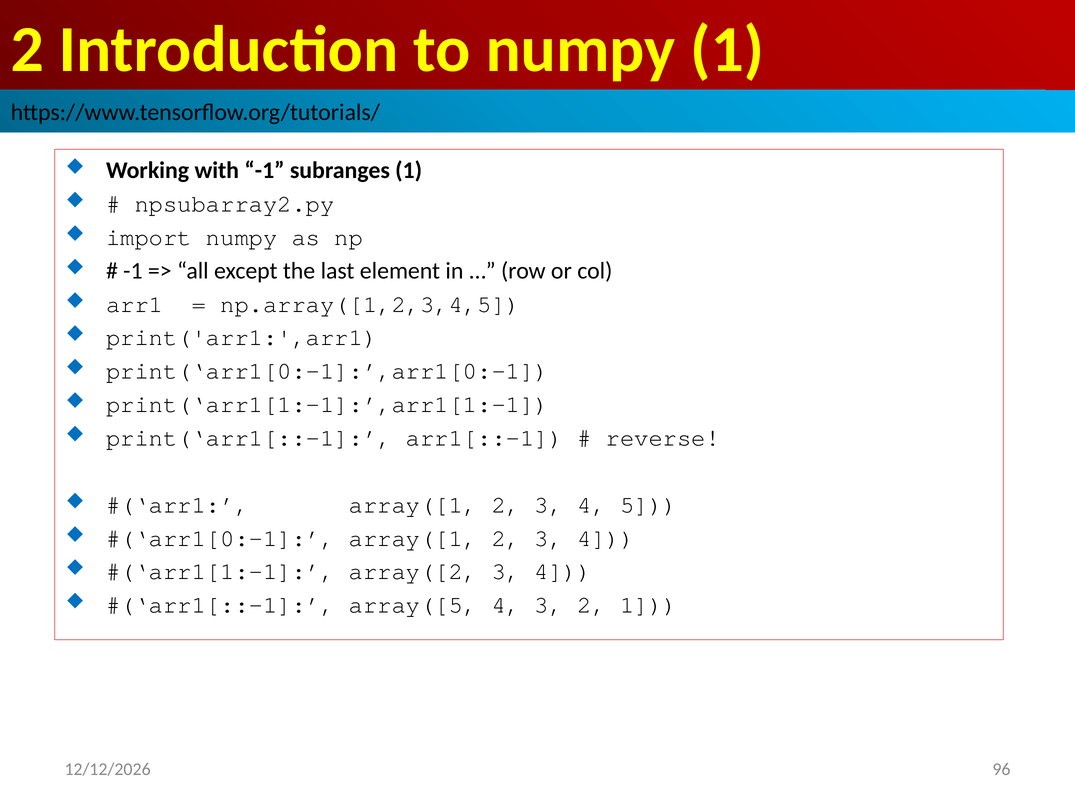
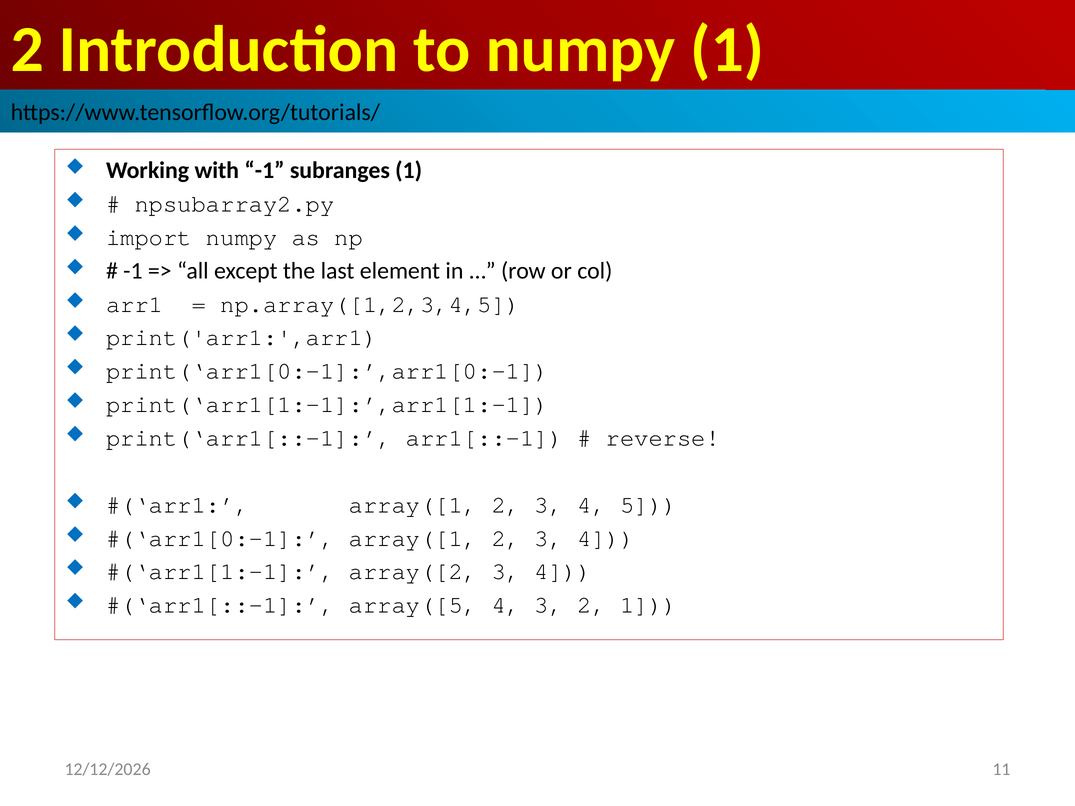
96: 96 -> 11
